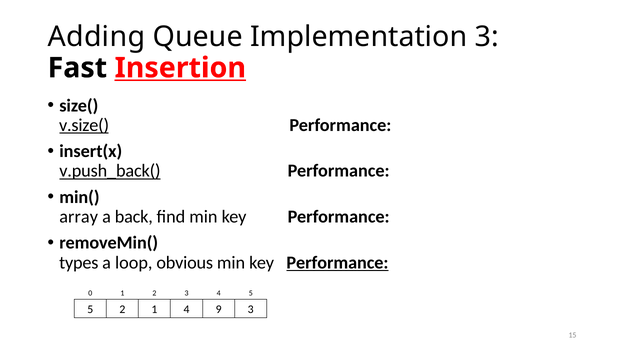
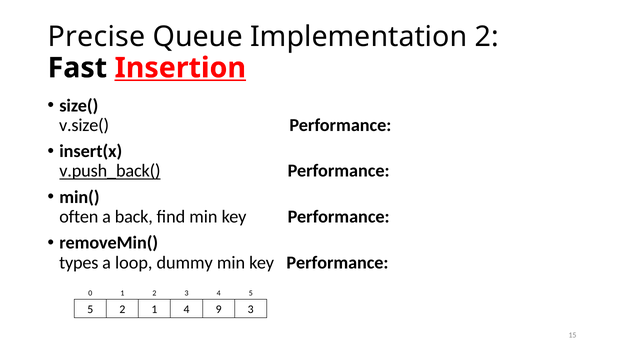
Adding: Adding -> Precise
Implementation 3: 3 -> 2
v.size( underline: present -> none
array: array -> often
obvious: obvious -> dummy
Performance at (337, 263) underline: present -> none
